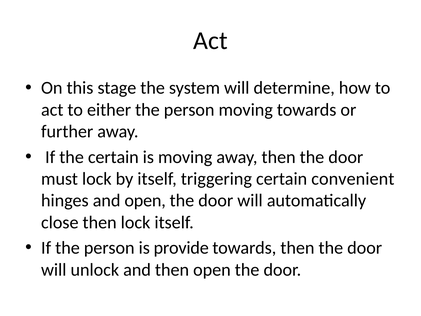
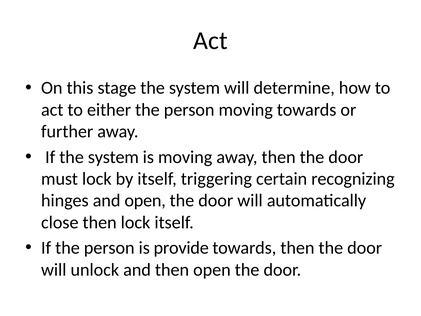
If the certain: certain -> system
convenient: convenient -> recognizing
